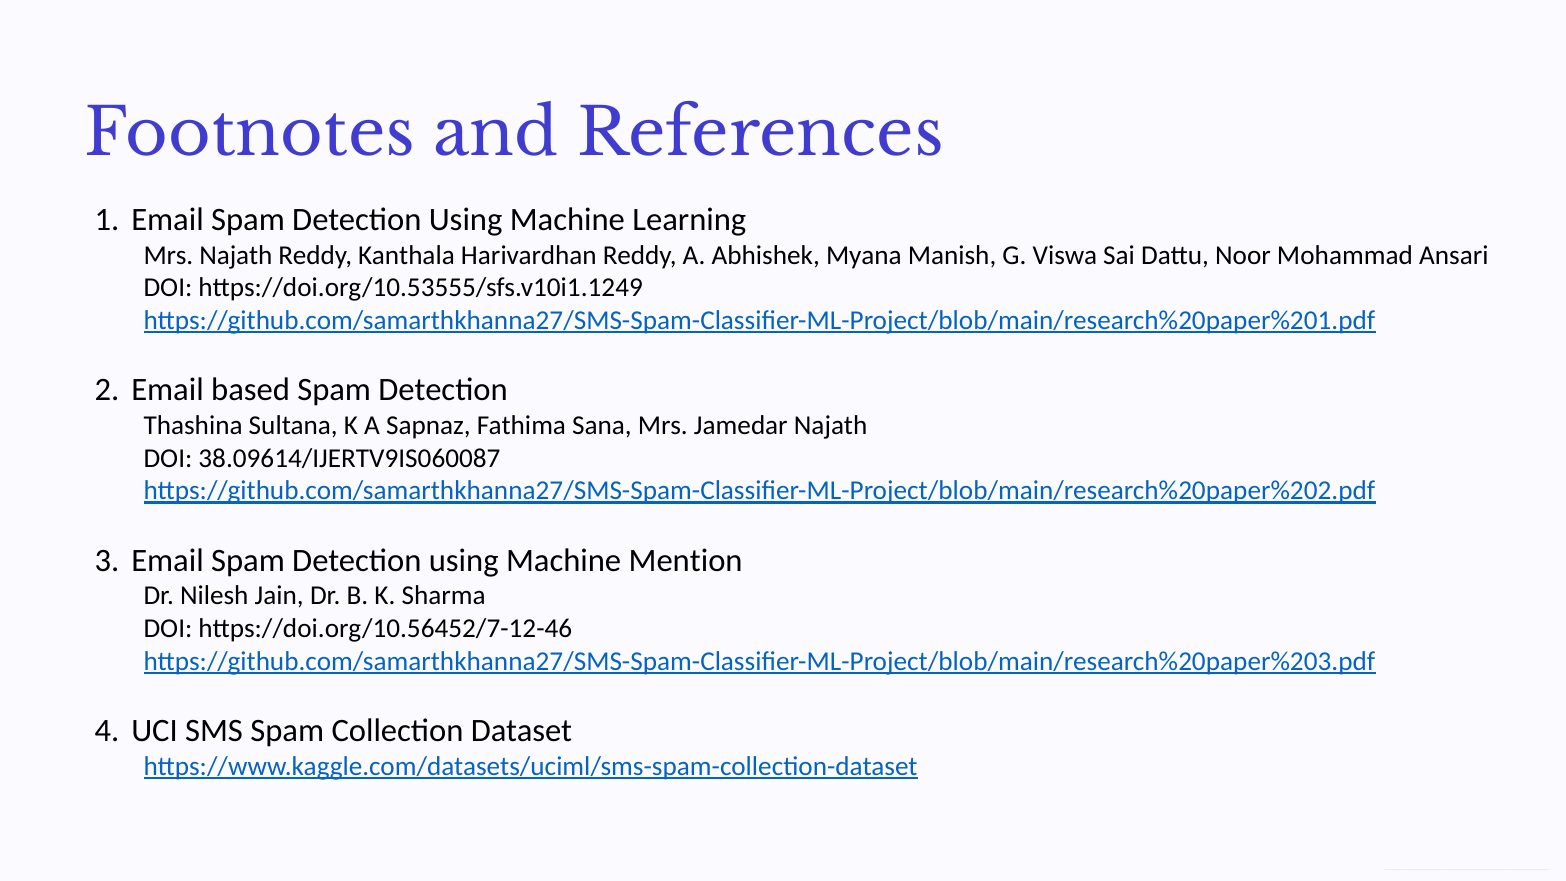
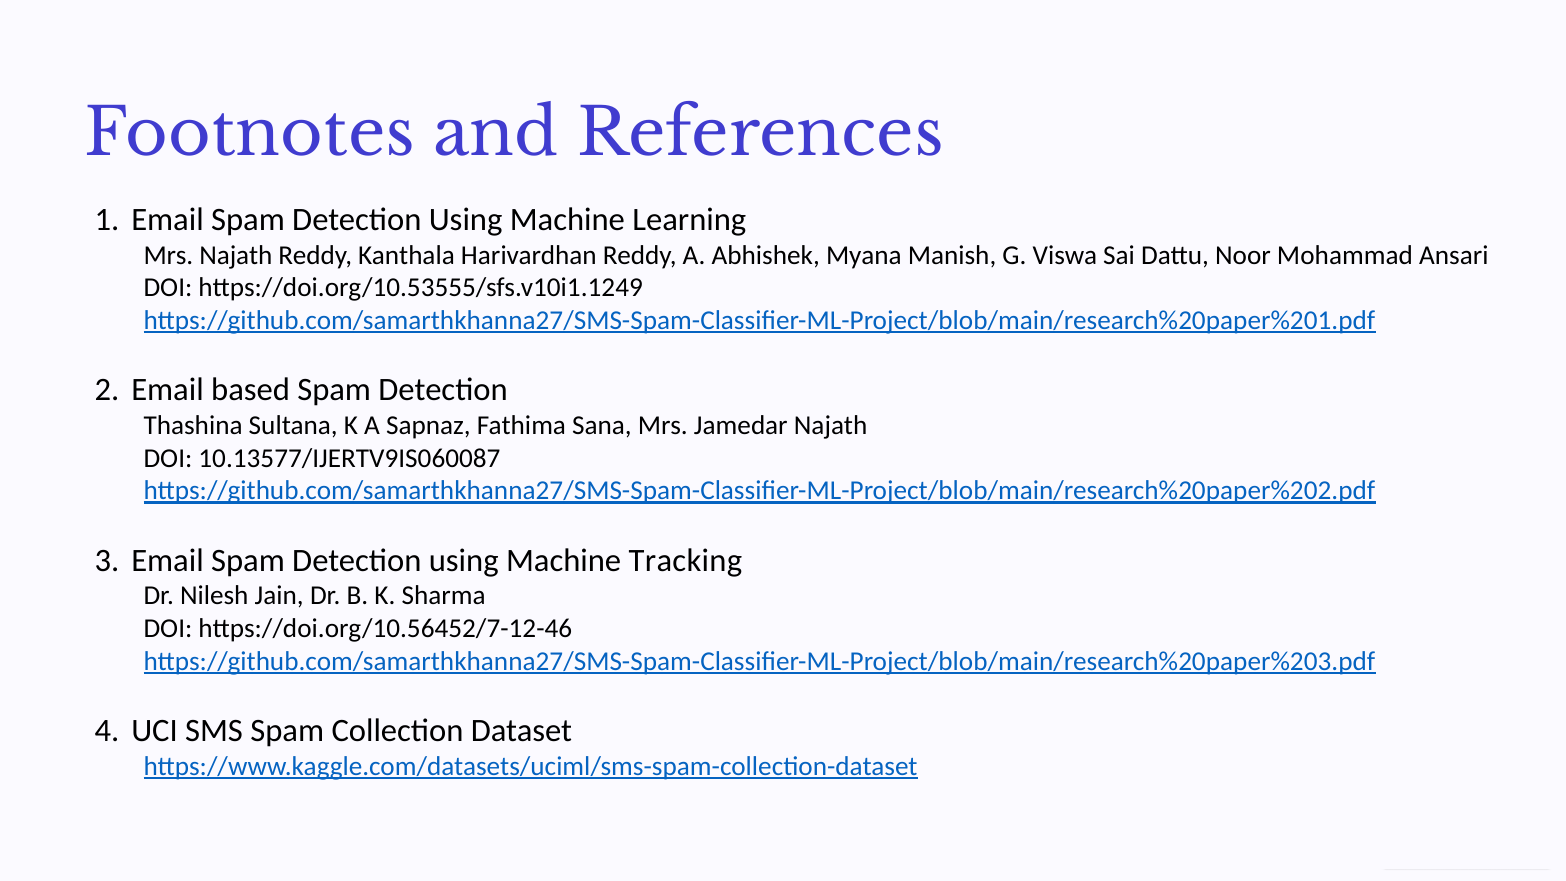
38.09614/IJERTV9IS060087: 38.09614/IJERTV9IS060087 -> 10.13577/IJERTV9IS060087
Mention: Mention -> Tracking
